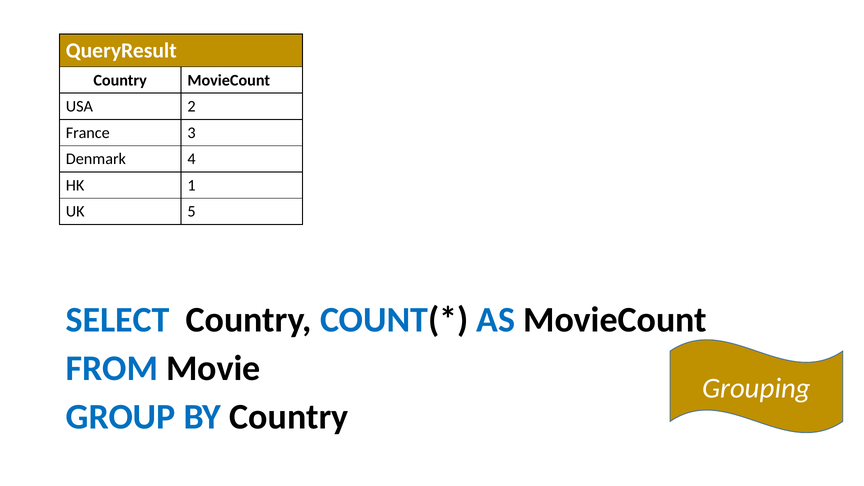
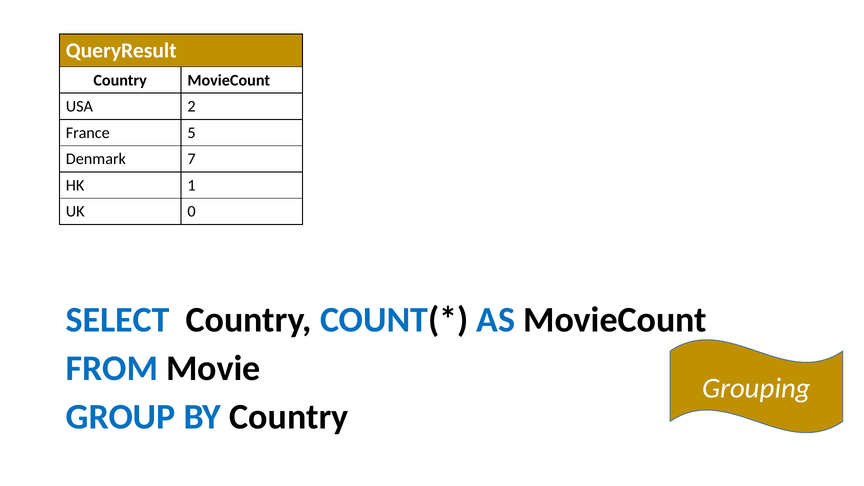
3: 3 -> 5
4: 4 -> 7
5: 5 -> 0
